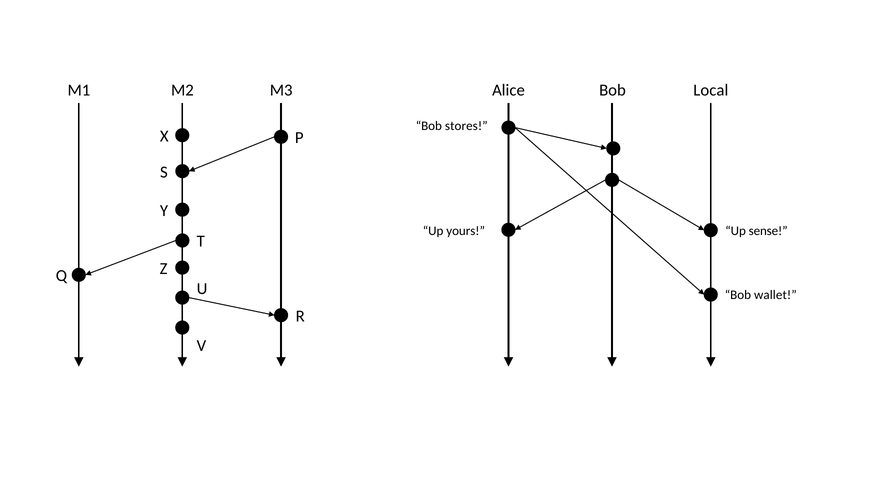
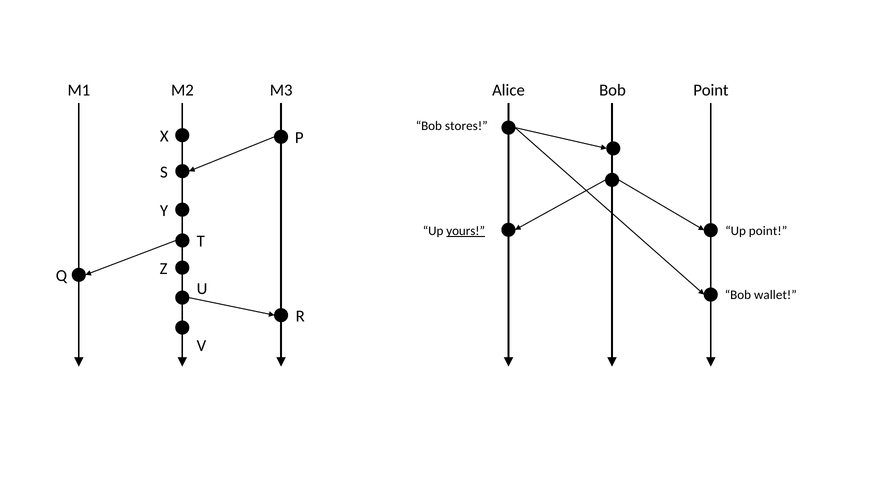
Bob Local: Local -> Point
yours underline: none -> present
Up sense: sense -> point
